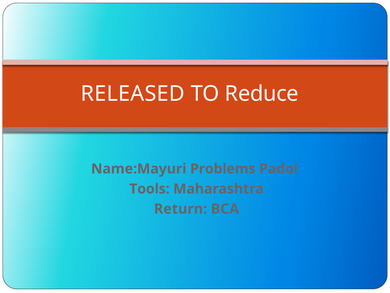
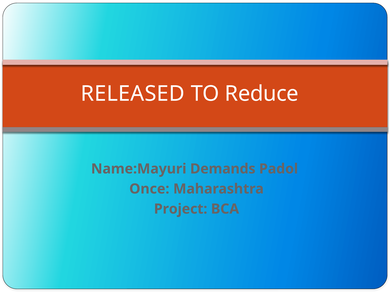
Problems: Problems -> Demands
Tools: Tools -> Once
Return: Return -> Project
